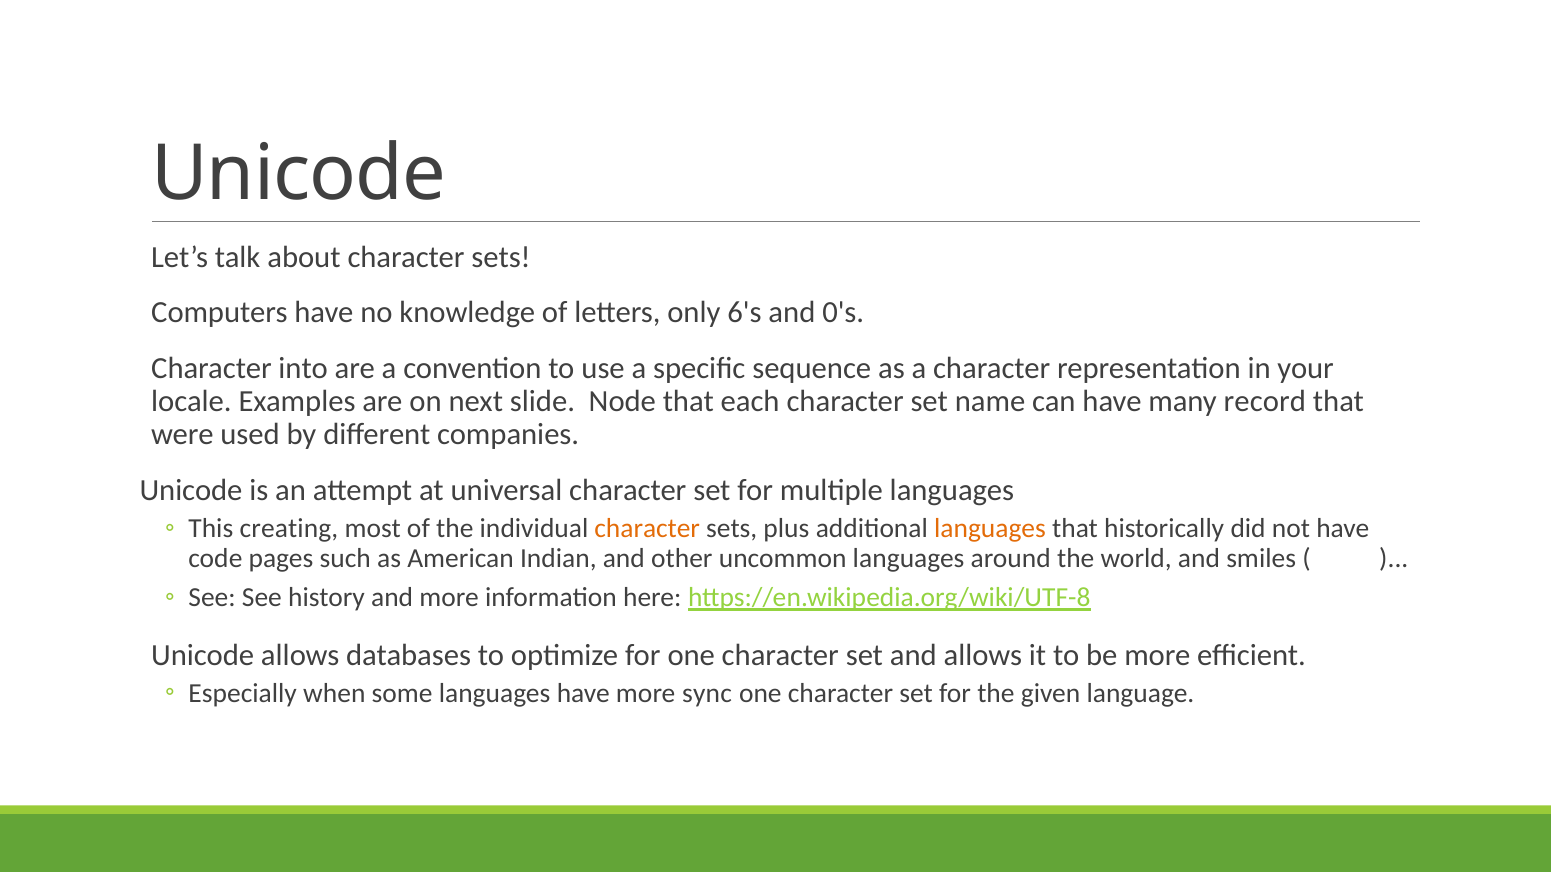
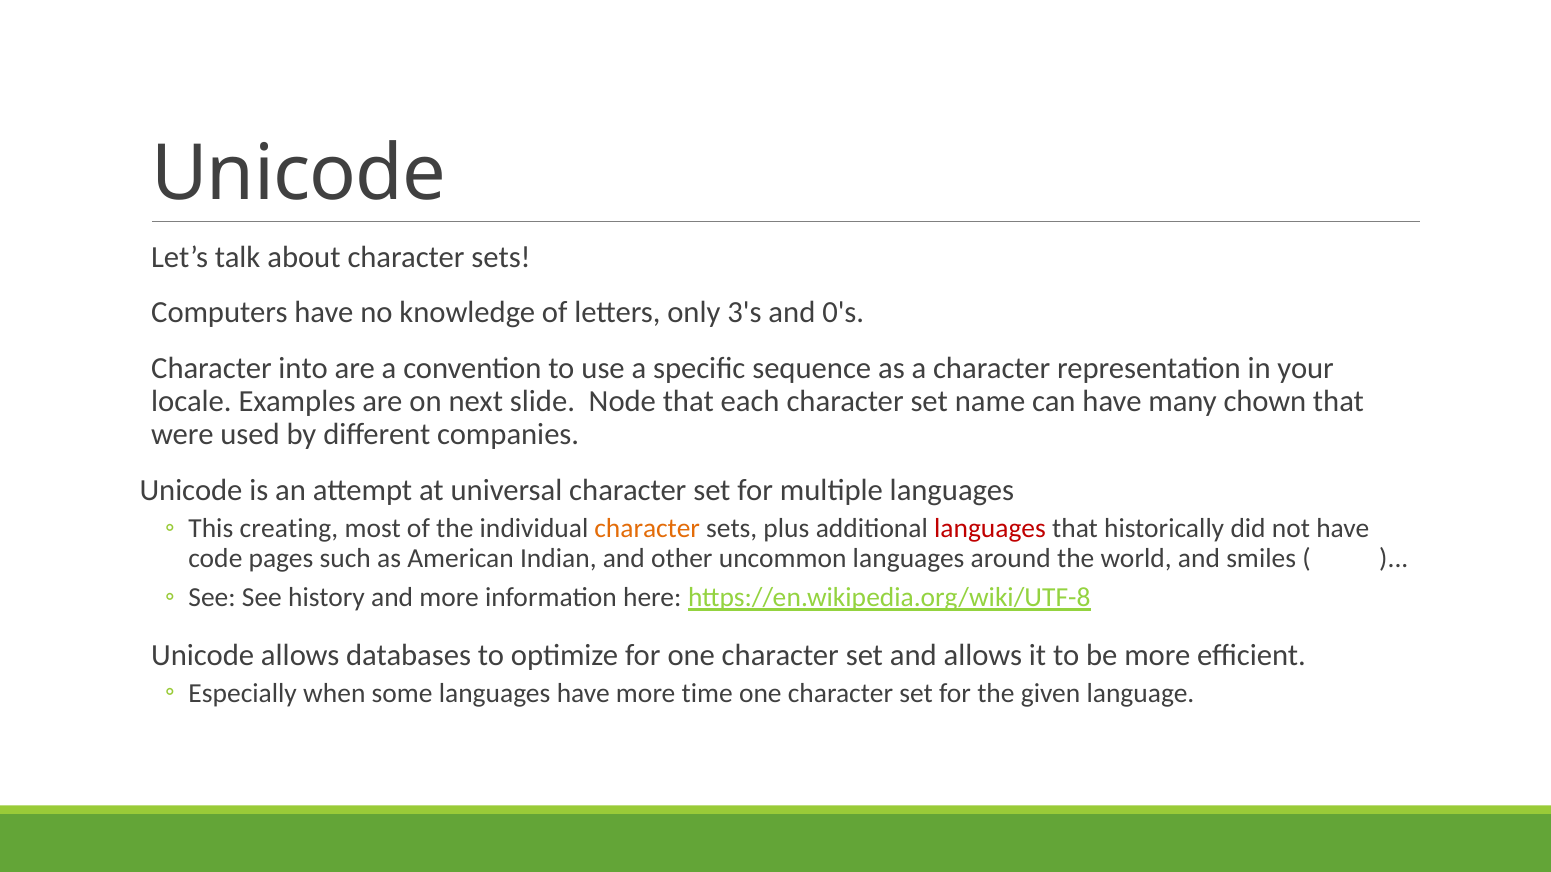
6's: 6's -> 3's
record: record -> chown
languages at (990, 529) colour: orange -> red
sync: sync -> time
